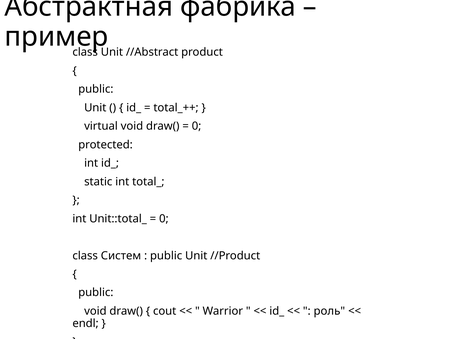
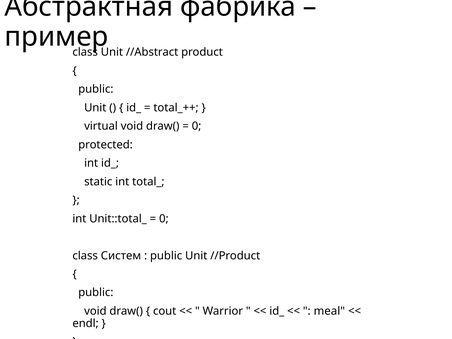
роль: роль -> meal
